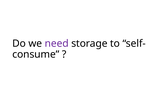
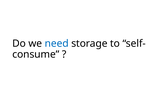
need colour: purple -> blue
